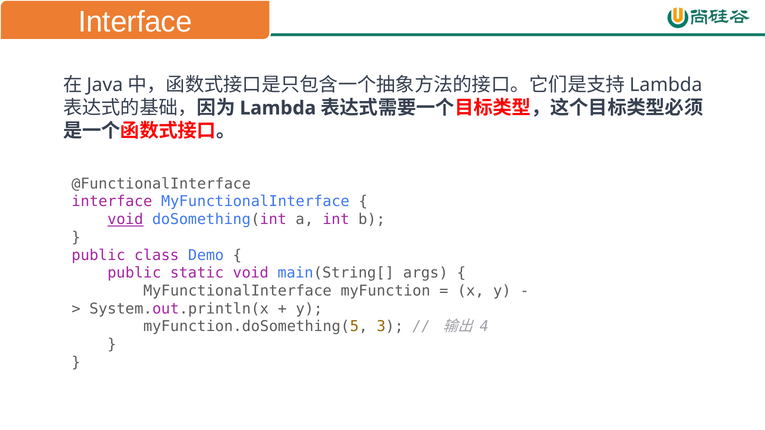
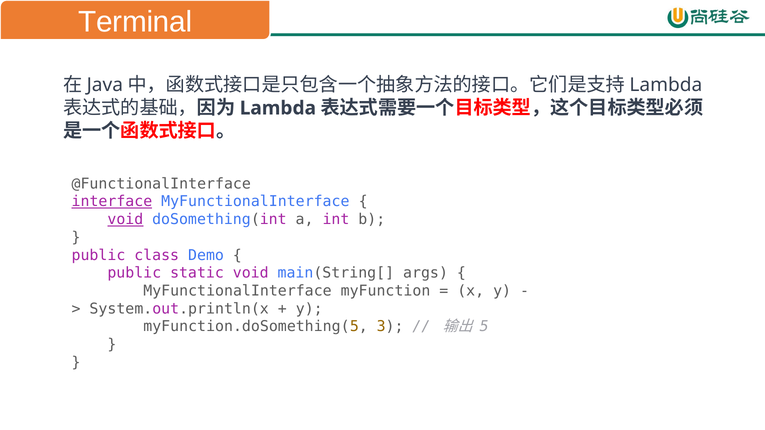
Interface at (135, 22): Interface -> Terminal
interface at (112, 202) underline: none -> present
4: 4 -> 5
